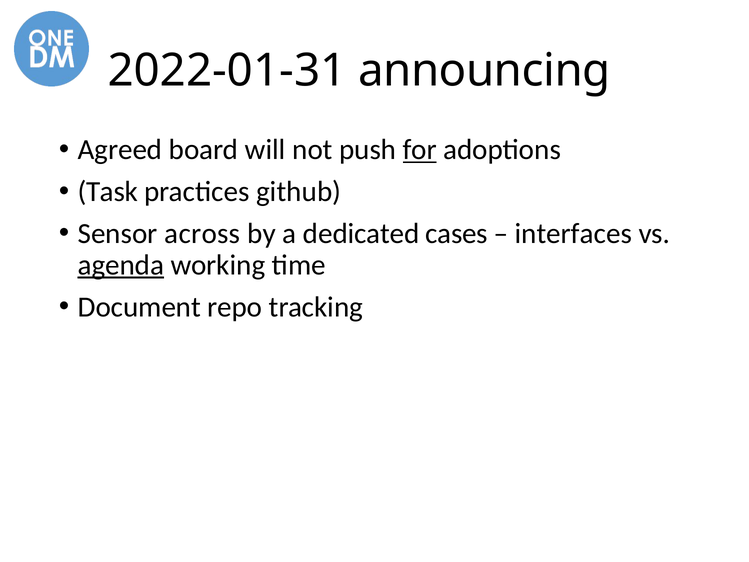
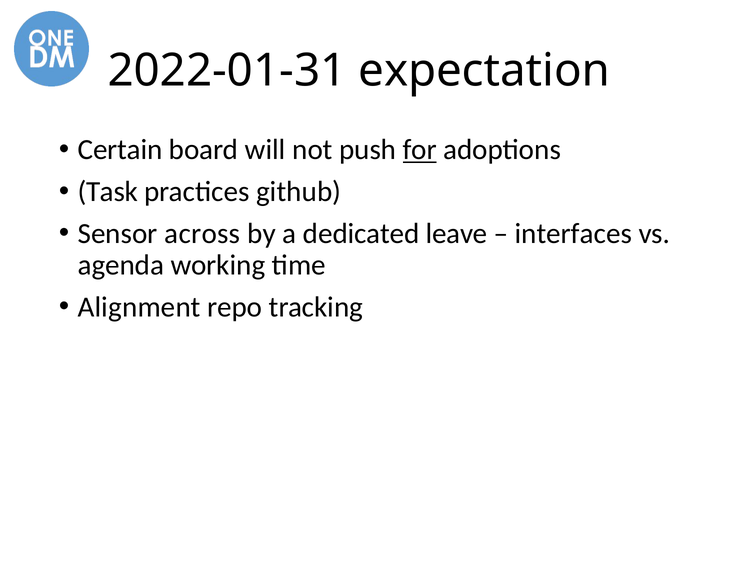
announcing: announcing -> expectation
Agreed: Agreed -> Certain
cases: cases -> leave
agenda underline: present -> none
Document: Document -> Alignment
